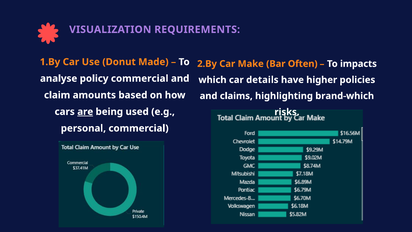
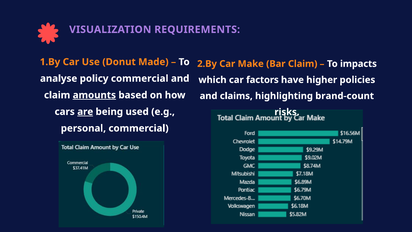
Bar Often: Often -> Claim
details: details -> factors
amounts underline: none -> present
brand-which: brand-which -> brand-count
